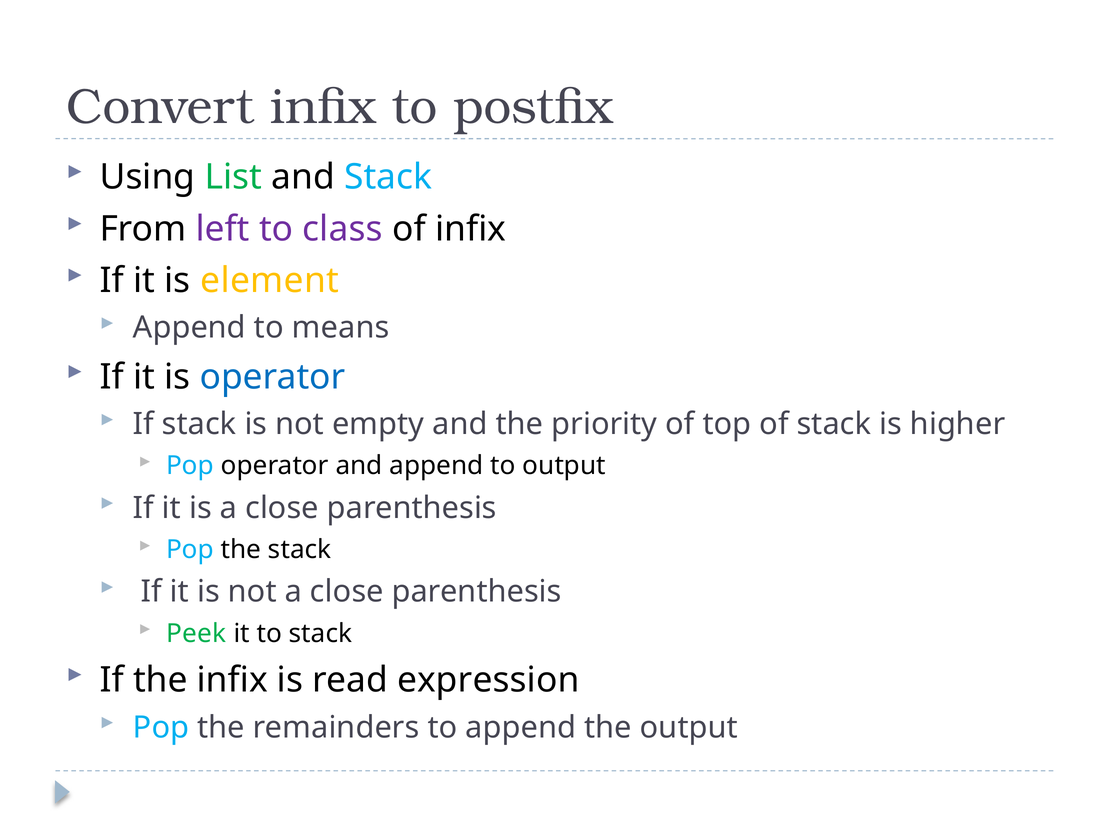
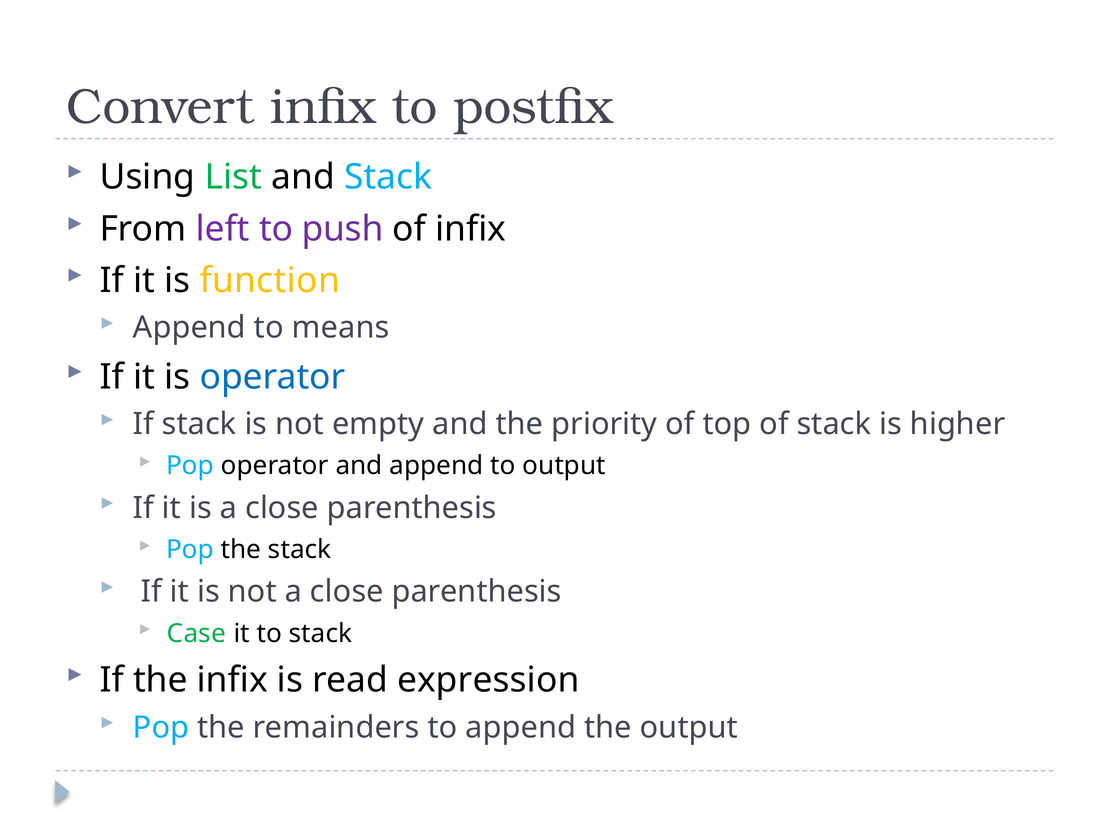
class: class -> push
element: element -> function
Peek: Peek -> Case
